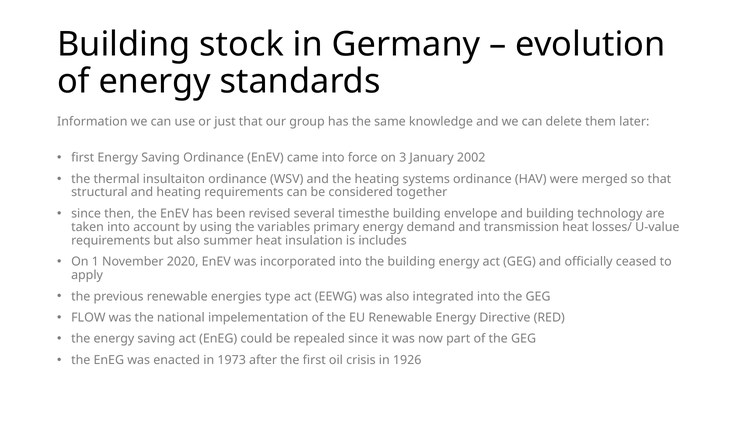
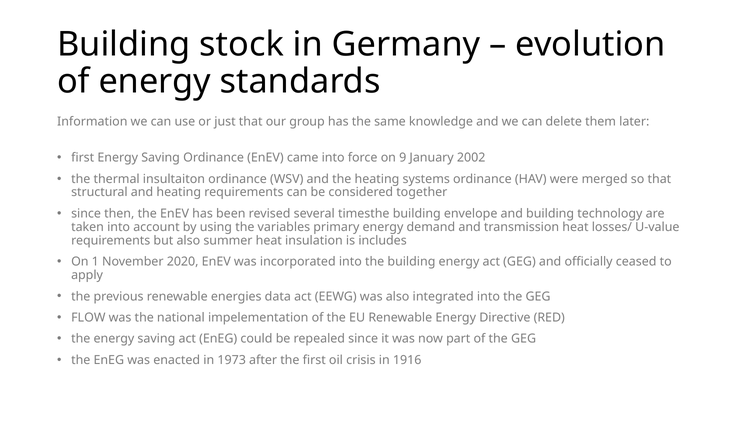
3: 3 -> 9
type: type -> data
1926: 1926 -> 1916
